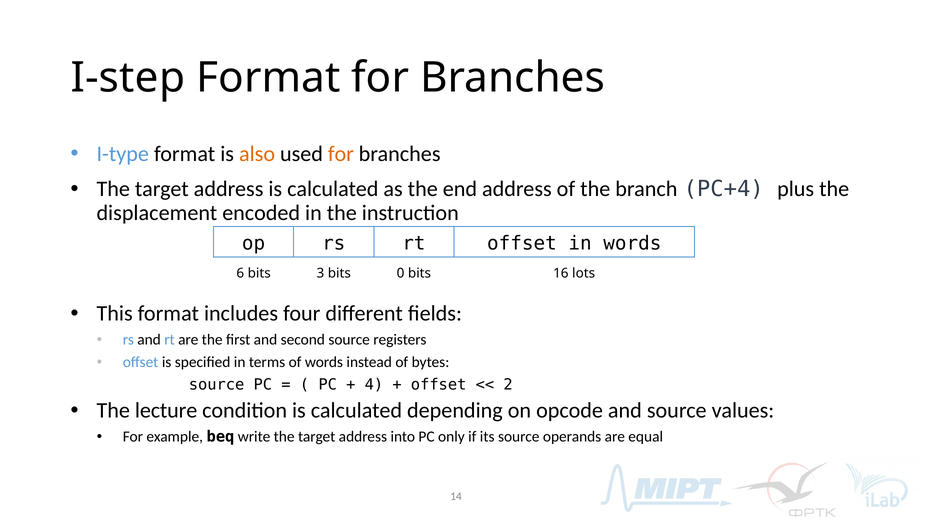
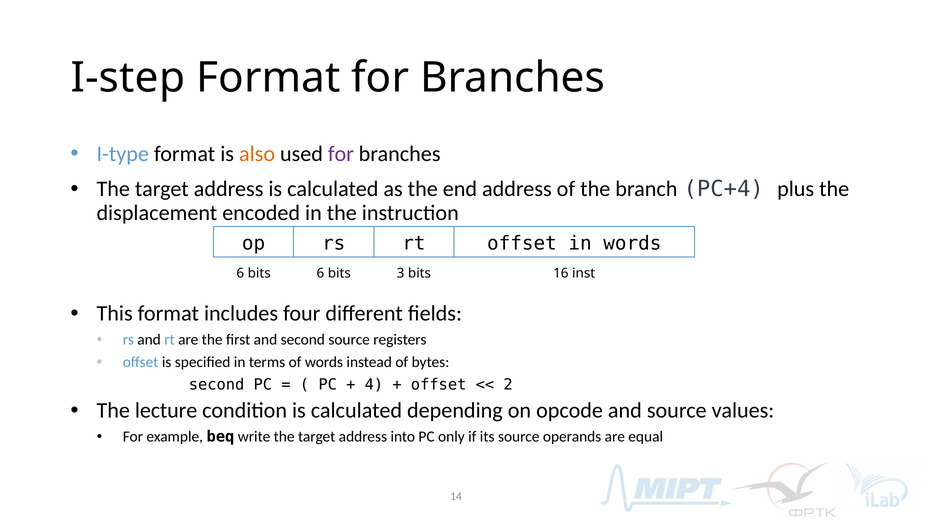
for at (341, 154) colour: orange -> purple
bits 3: 3 -> 6
0: 0 -> 3
lots: lots -> inst
source at (217, 385): source -> second
